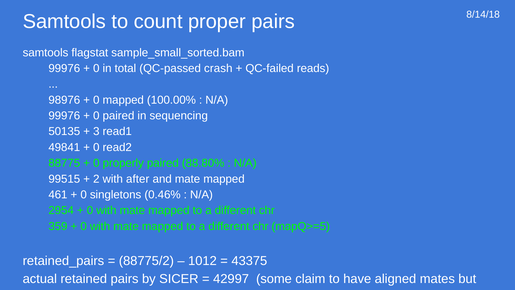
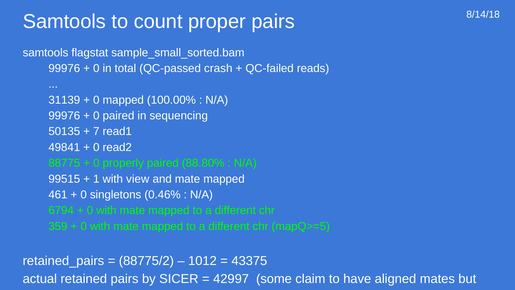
98976: 98976 -> 31139
3: 3 -> 7
2: 2 -> 1
after: after -> view
2954: 2954 -> 6794
